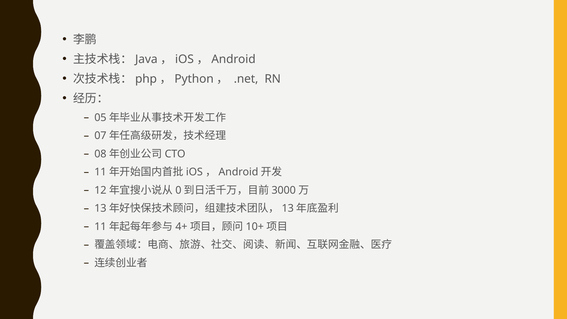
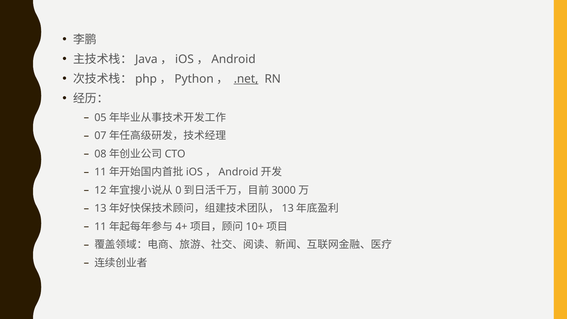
.net underline: none -> present
